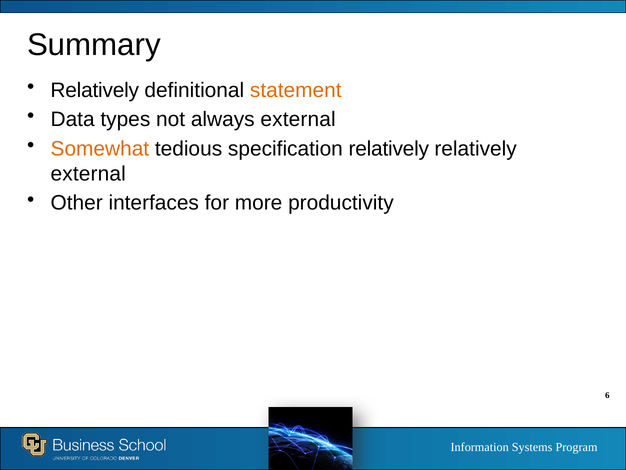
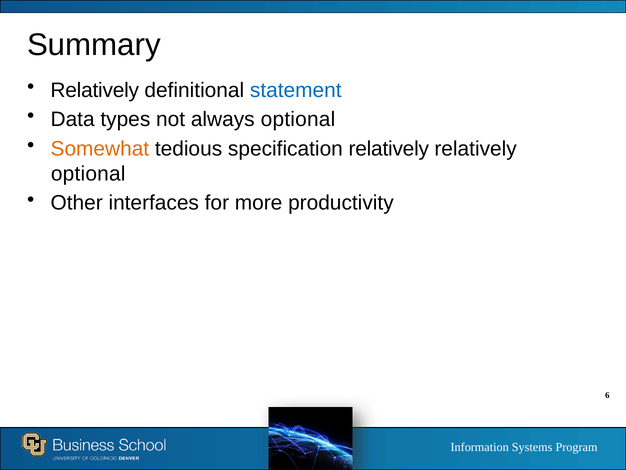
statement colour: orange -> blue
always external: external -> optional
external at (88, 174): external -> optional
